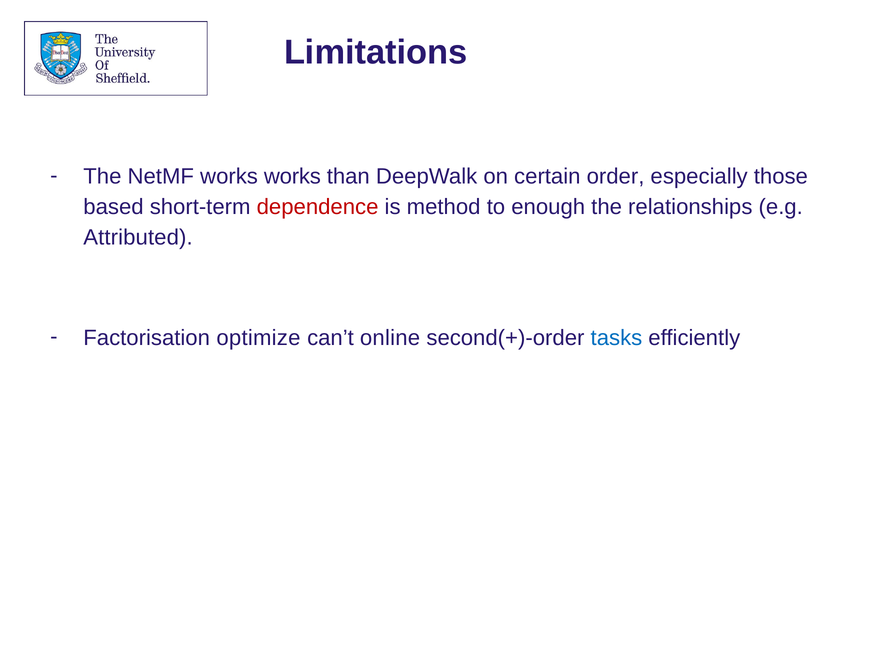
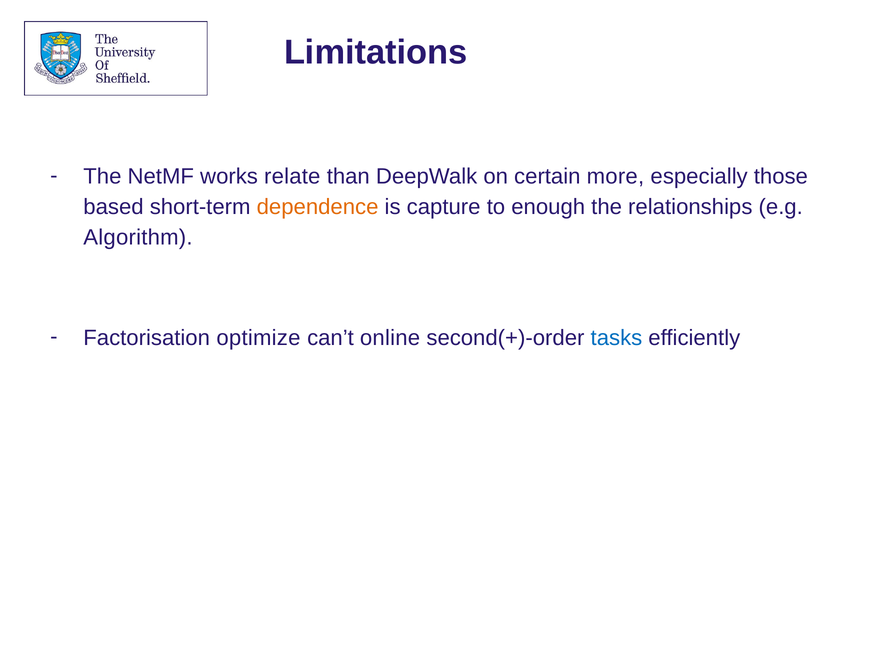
works works: works -> relate
order: order -> more
dependence colour: red -> orange
method: method -> capture
Attributed: Attributed -> Algorithm
